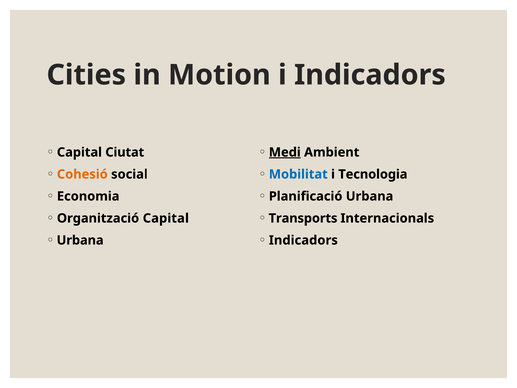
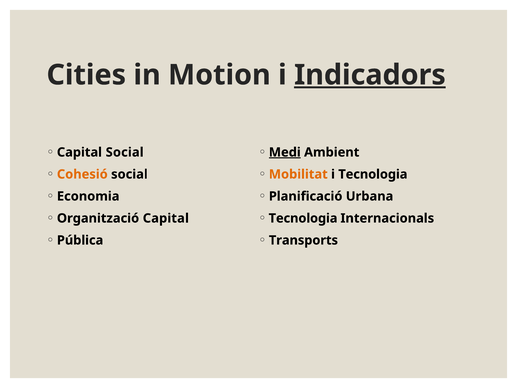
Indicadors at (370, 75) underline: none -> present
Capital Ciutat: Ciutat -> Social
Mobilitat colour: blue -> orange
Transports at (303, 218): Transports -> Tecnologia
Urbana at (80, 240): Urbana -> Pública
Indicadors at (303, 240): Indicadors -> Transports
